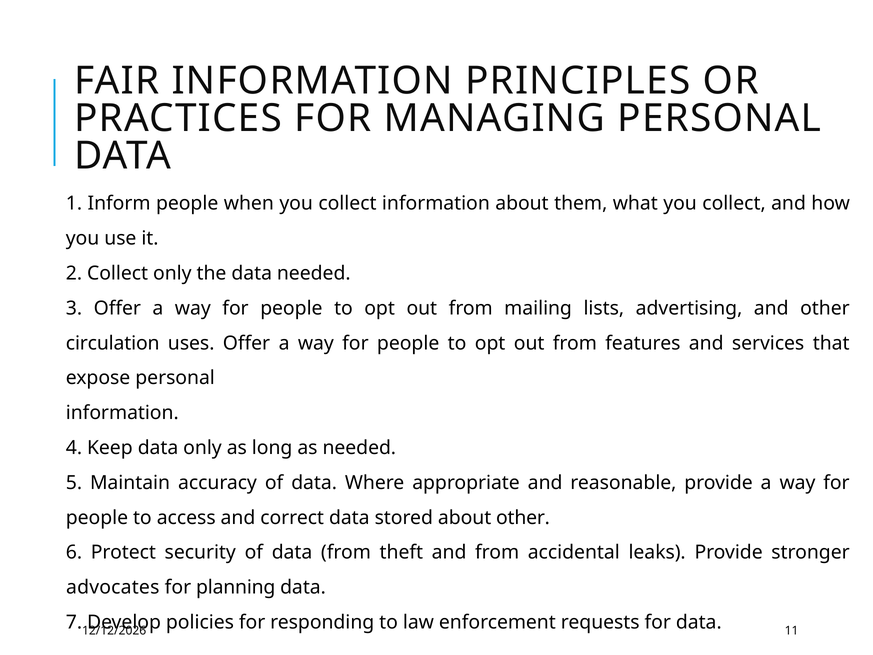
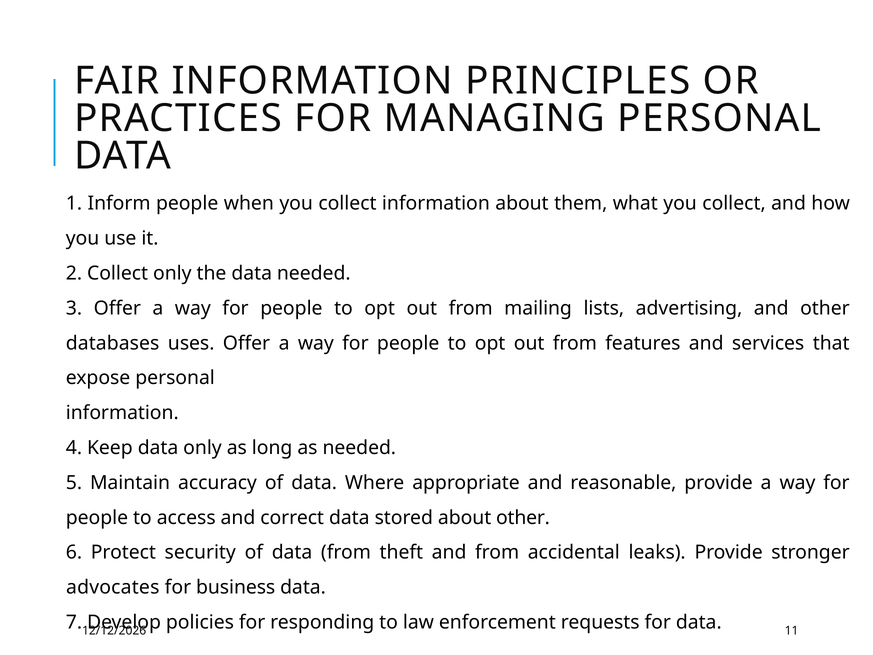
circulation: circulation -> databases
planning: planning -> business
